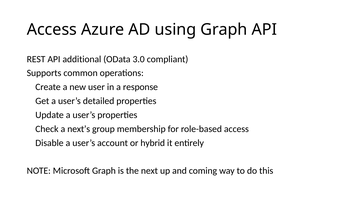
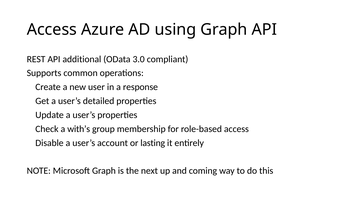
next’s: next’s -> with’s
hybrid: hybrid -> lasting
